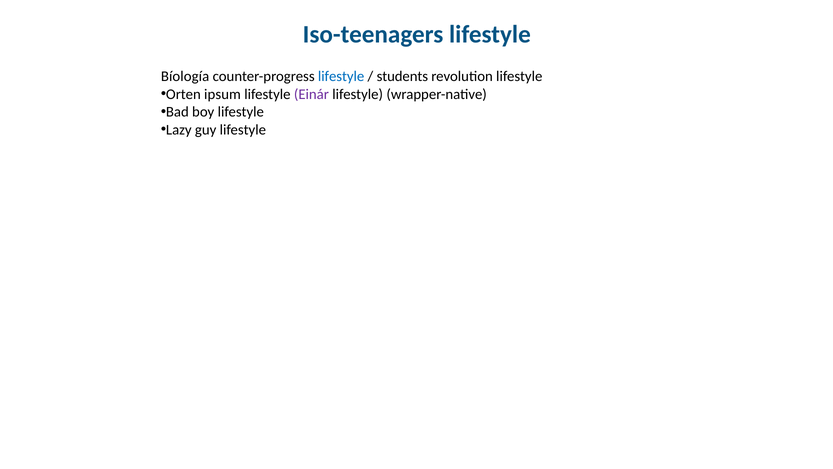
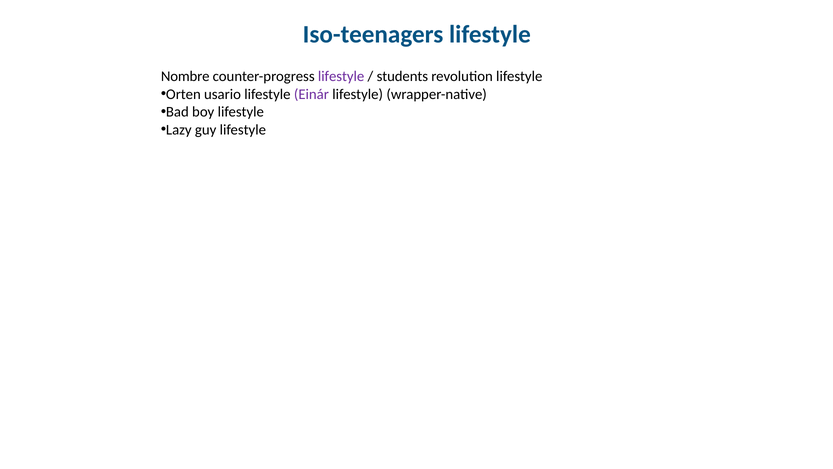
Bíología: Bíología -> Nombre
lifestyle at (341, 76) colour: blue -> purple
ipsum: ipsum -> usario
